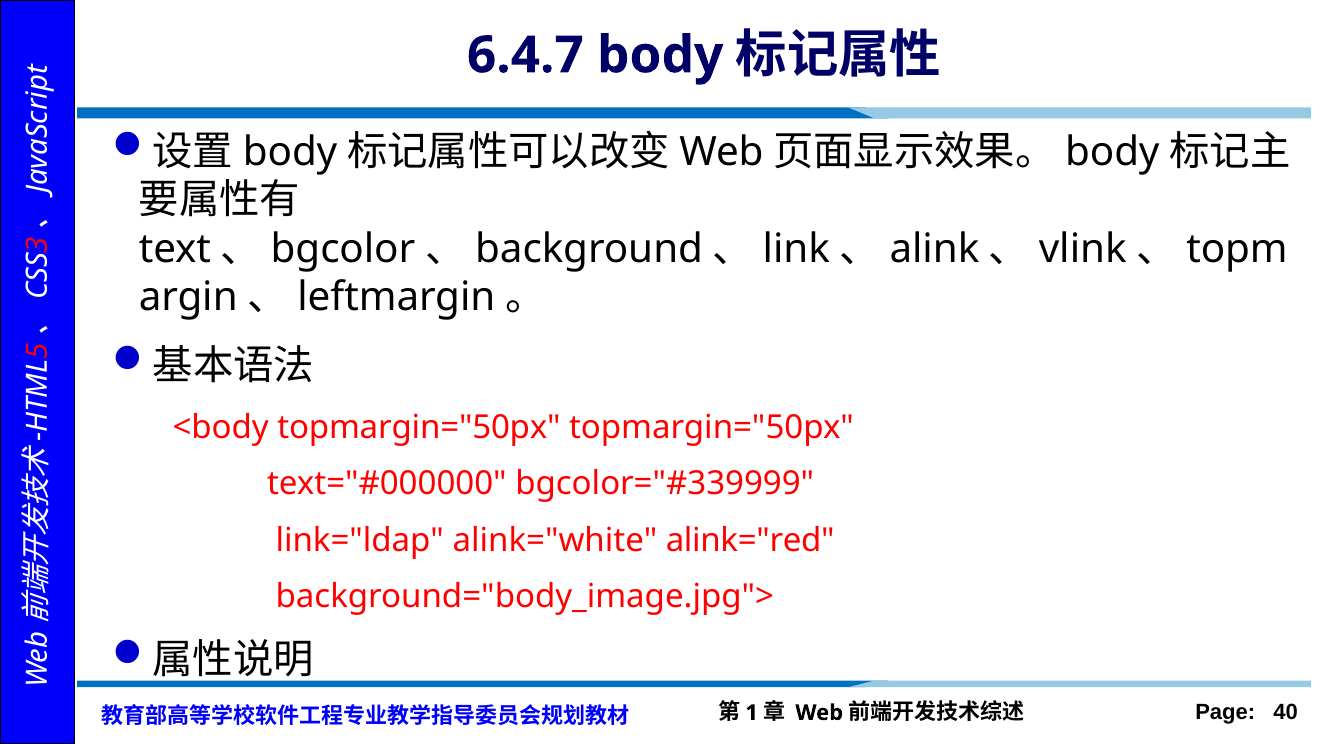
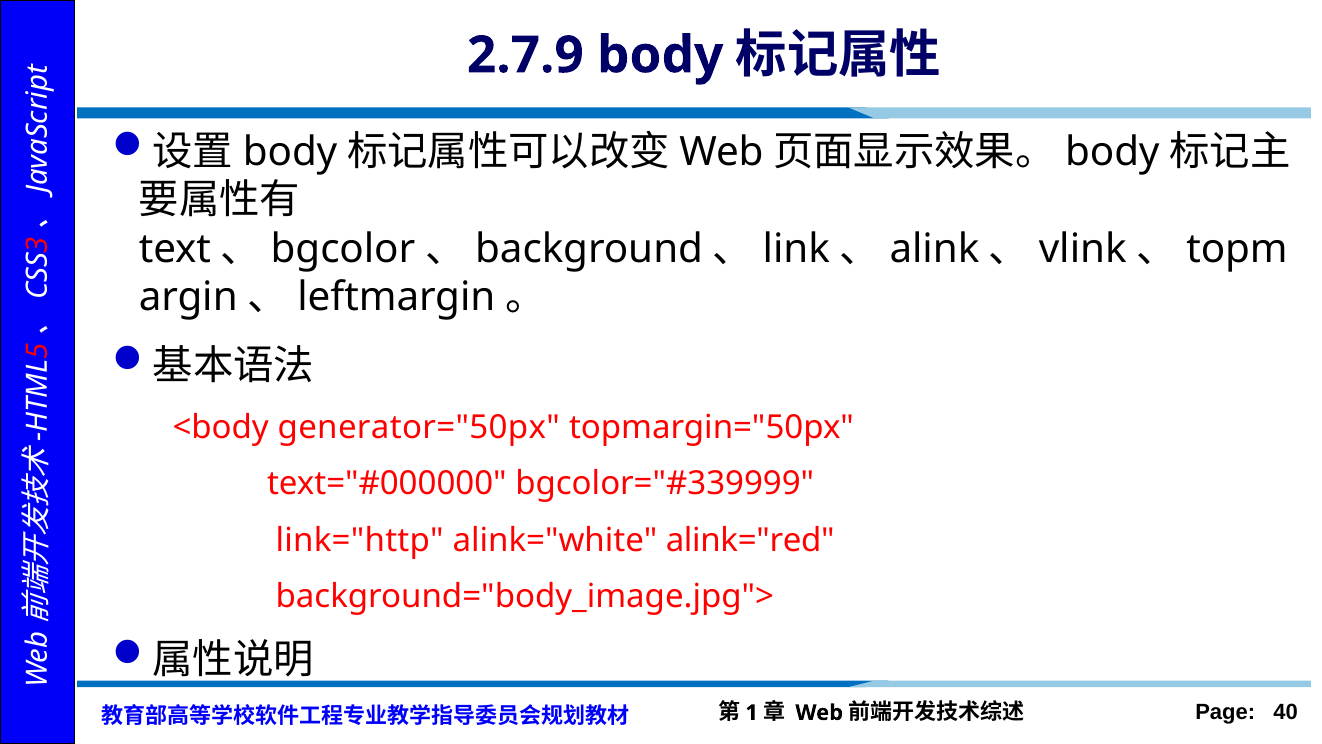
6.4.7: 6.4.7 -> 2.7.9
<body topmargin="50px: topmargin="50px -> generator="50px
link="ldap: link="ldap -> link="http
